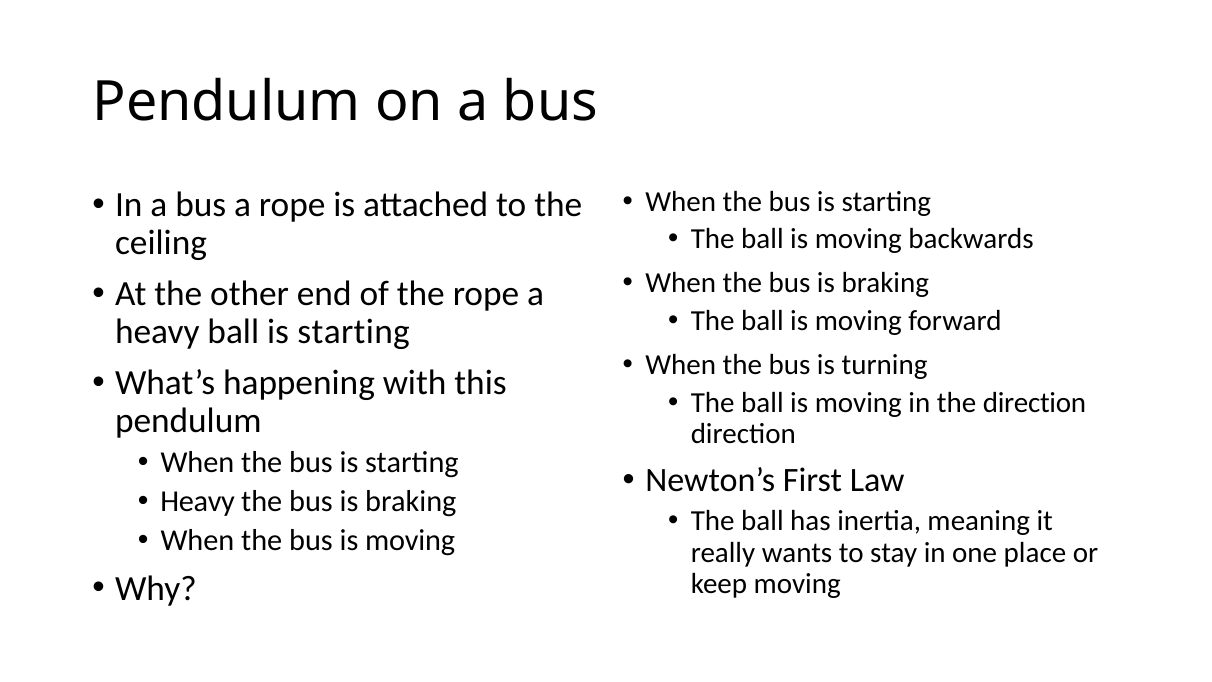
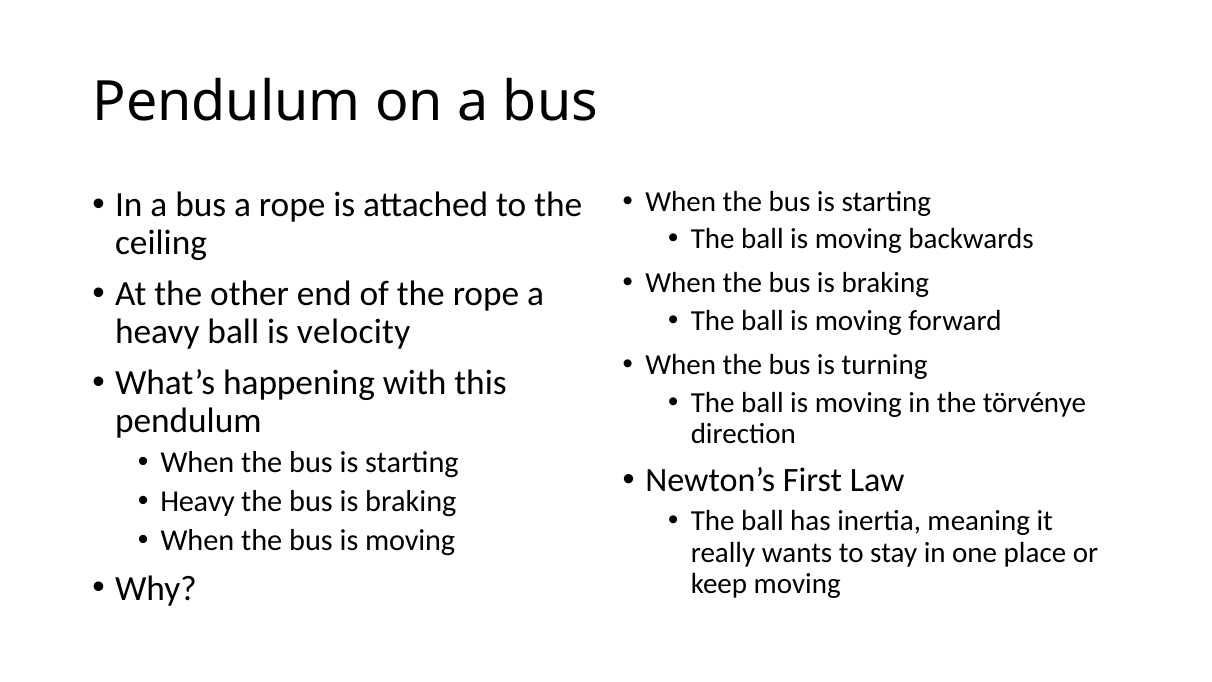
ball is starting: starting -> velocity
the direction: direction -> törvénye
